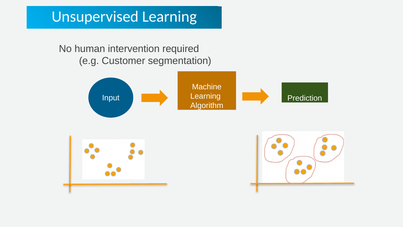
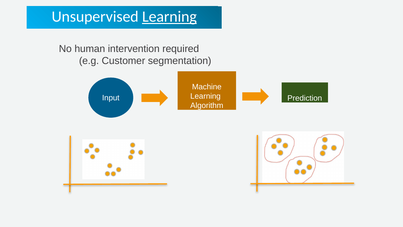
Learning at (169, 17) underline: none -> present
